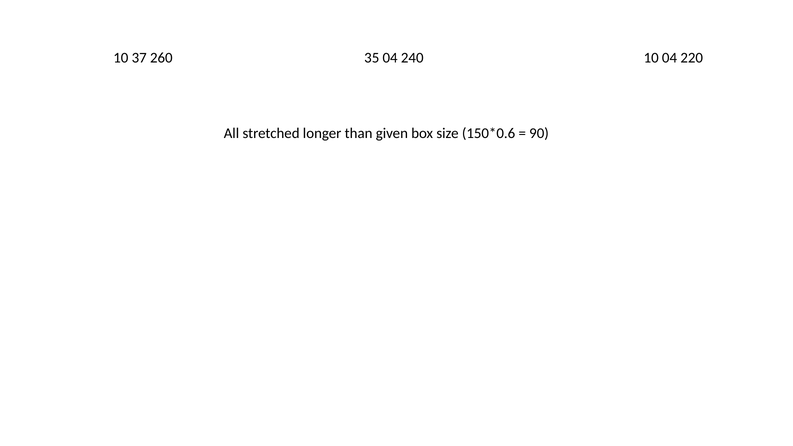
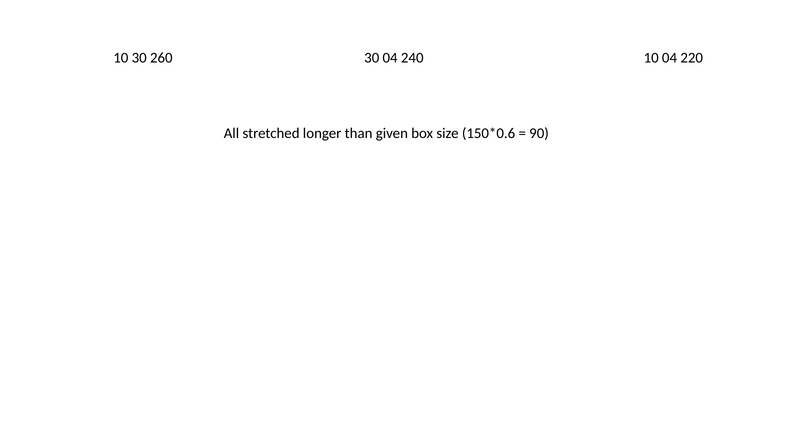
10 37: 37 -> 30
260 35: 35 -> 30
